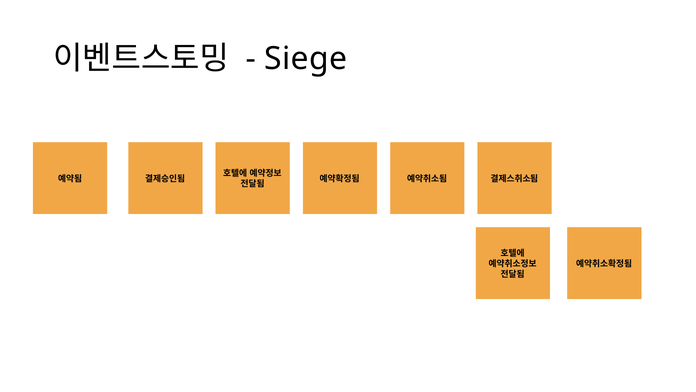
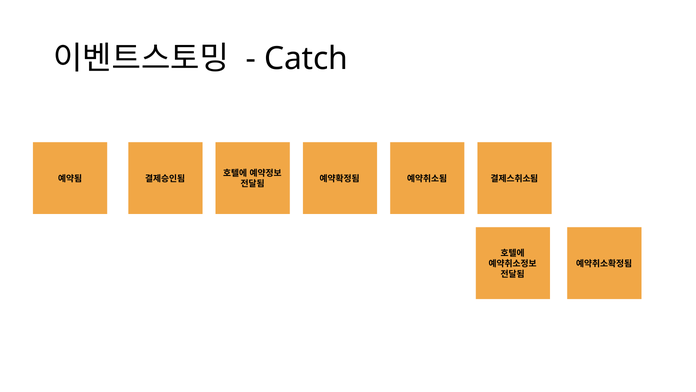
Siege: Siege -> Catch
